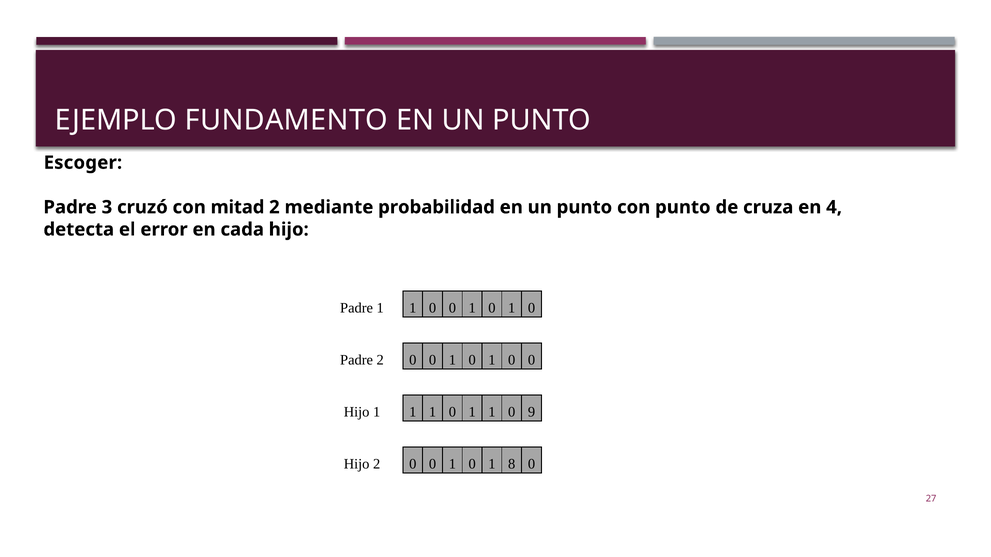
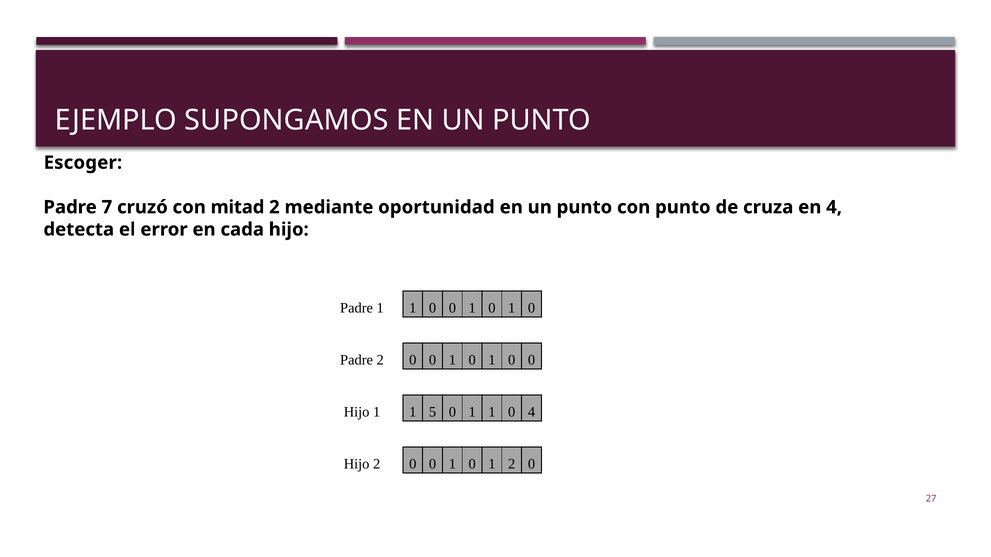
FUNDAMENTO: FUNDAMENTO -> SUPONGAMOS
3: 3 -> 7
probabilidad: probabilidad -> oportunidad
1 1 1: 1 -> 5
0 9: 9 -> 4
1 8: 8 -> 2
